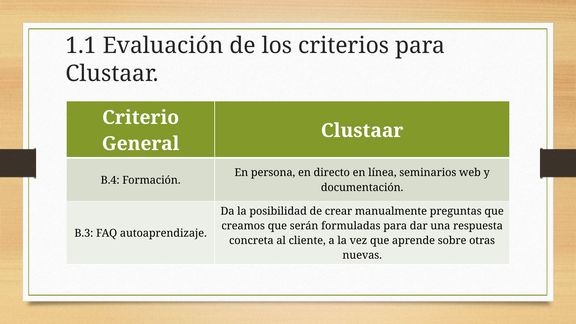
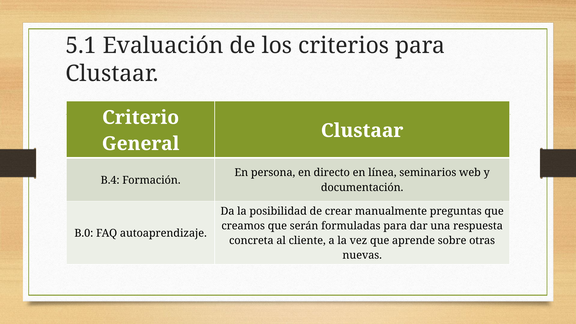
1.1: 1.1 -> 5.1
B.3: B.3 -> B.0
